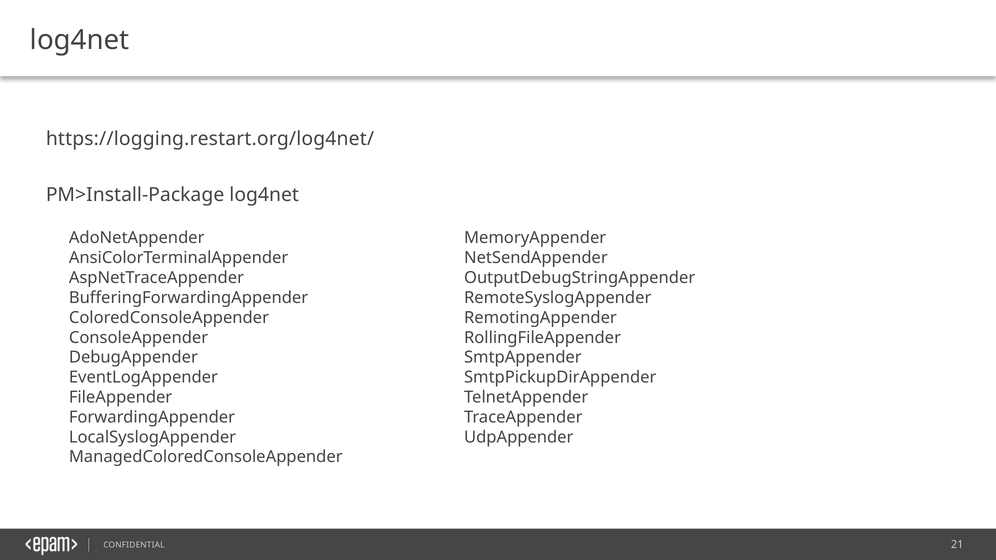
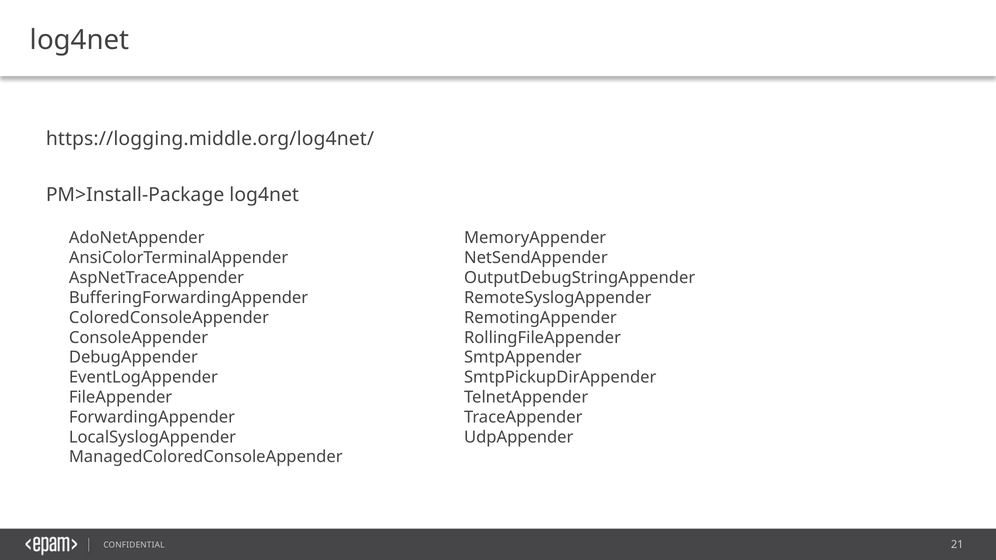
https://logging.restart.org/log4net/: https://logging.restart.org/log4net/ -> https://logging.middle.org/log4net/
